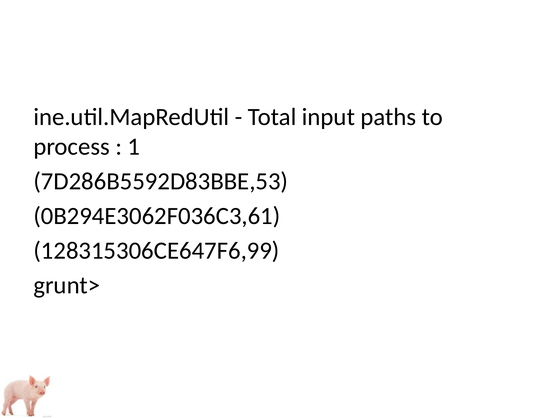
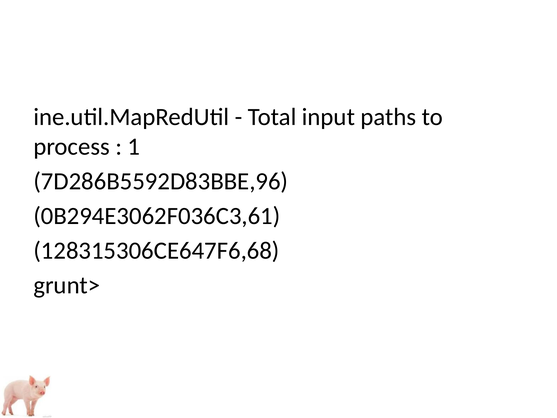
7D286B5592D83BBE,53: 7D286B5592D83BBE,53 -> 7D286B5592D83BBE,96
128315306CE647F6,99: 128315306CE647F6,99 -> 128315306CE647F6,68
